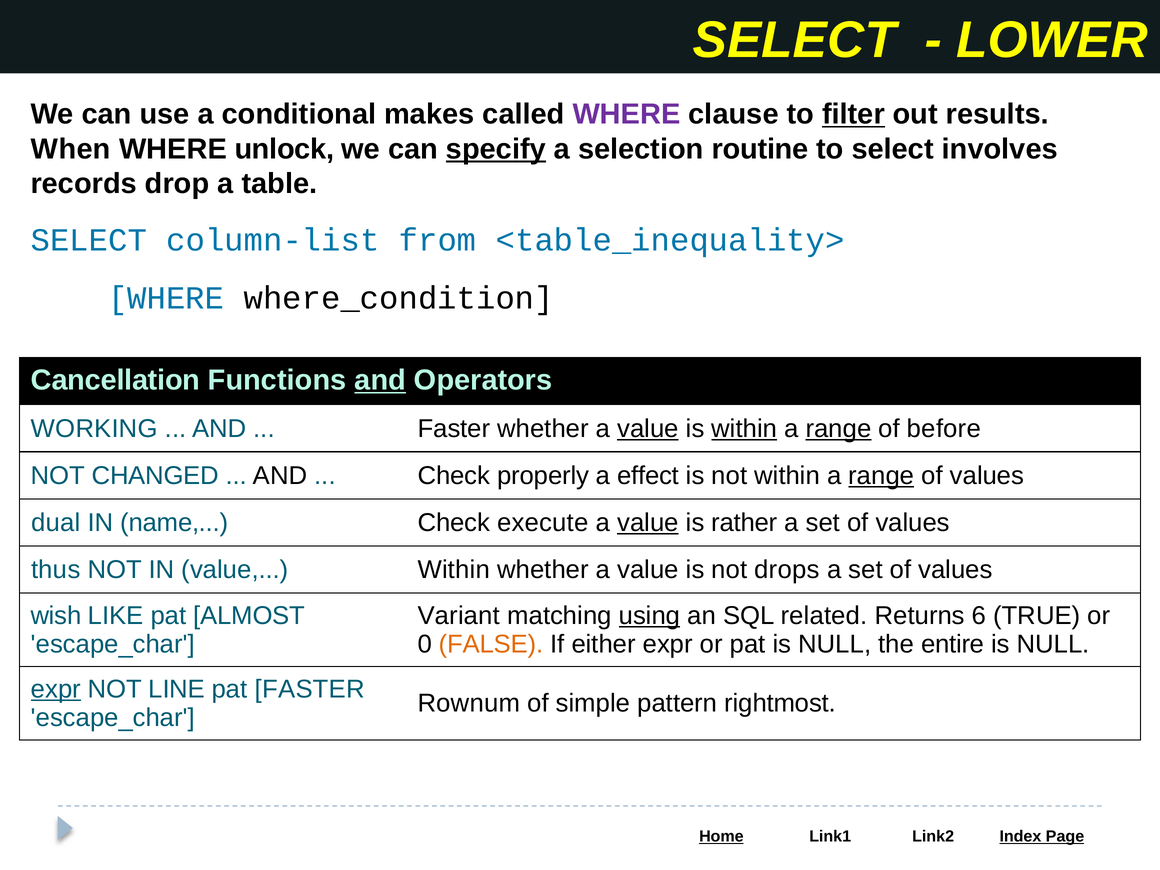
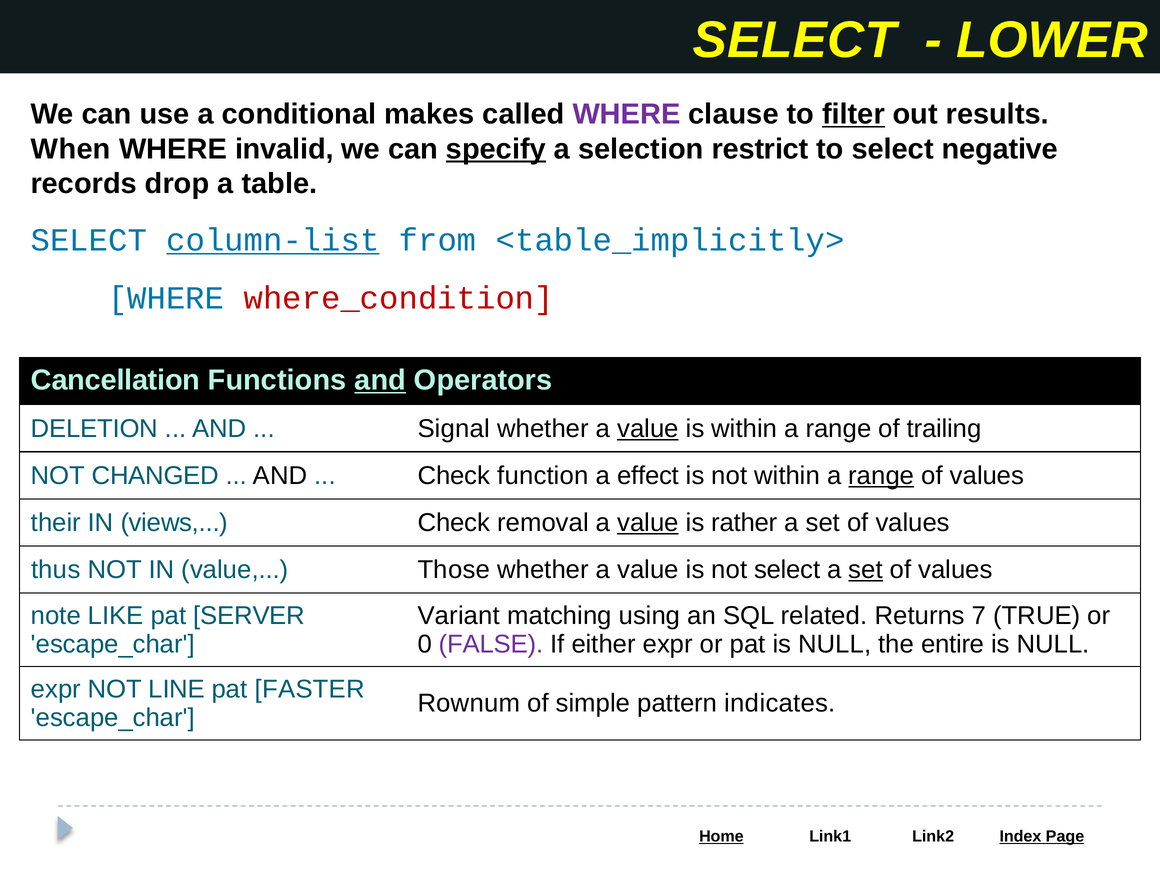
unlock: unlock -> invalid
routine: routine -> restrict
involves: involves -> negative
column-list underline: none -> present
<table_inequality>: <table_inequality> -> <table_implicitly>
where_condition colour: black -> red
WORKING: WORKING -> DELETION
Faster at (454, 429): Faster -> Signal
within at (744, 429) underline: present -> none
range at (838, 429) underline: present -> none
before: before -> trailing
properly: properly -> function
dual: dual -> their
name: name -> views
execute: execute -> removal
value Within: Within -> Those
not drops: drops -> select
set at (866, 570) underline: none -> present
wish: wish -> note
ALMOST: ALMOST -> SERVER
using underline: present -> none
6: 6 -> 7
FALSE colour: orange -> purple
expr at (56, 689) underline: present -> none
rightmost: rightmost -> indicates
